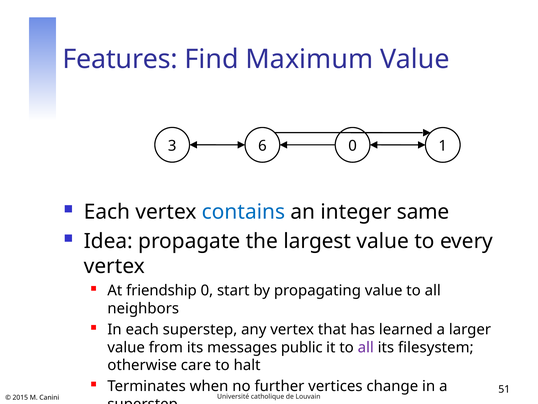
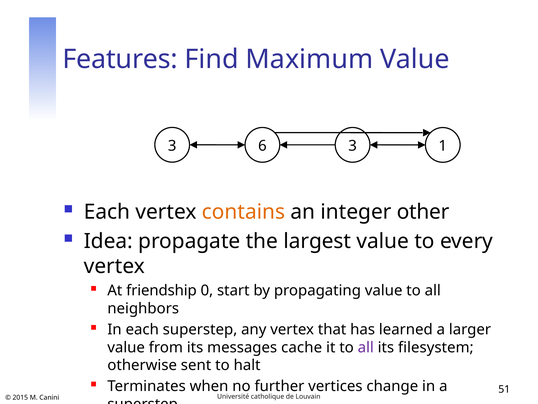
6 0: 0 -> 3
contains colour: blue -> orange
same: same -> other
public: public -> cache
care: care -> sent
